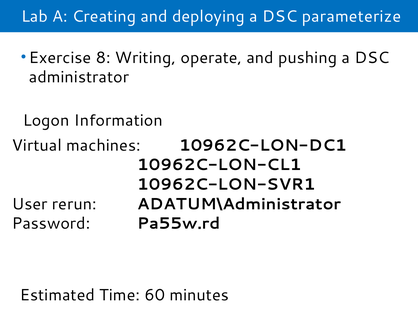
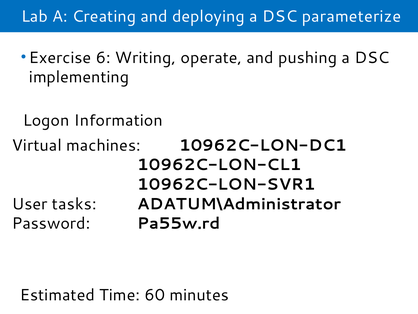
8: 8 -> 6
administrator: administrator -> implementing
rerun: rerun -> tasks
